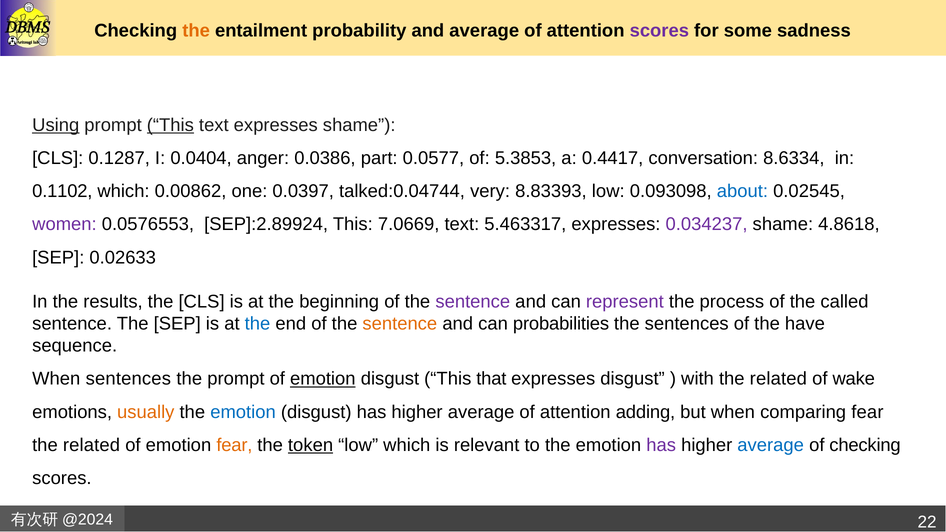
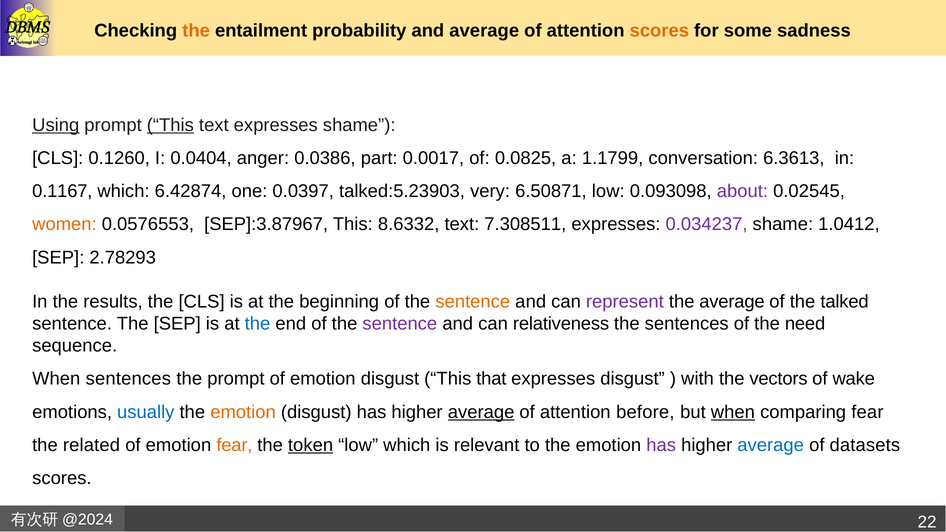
scores at (659, 31) colour: purple -> orange
0.1287: 0.1287 -> 0.1260
0.0577: 0.0577 -> 0.0017
5.3853: 5.3853 -> 0.0825
0.4417: 0.4417 -> 1.1799
8.6334: 8.6334 -> 6.3613
0.1102: 0.1102 -> 0.1167
0.00862: 0.00862 -> 6.42874
talked:0.04744: talked:0.04744 -> talked:5.23903
8.83393: 8.83393 -> 6.50871
about colour: blue -> purple
women colour: purple -> orange
SEP]:2.89924: SEP]:2.89924 -> SEP]:3.87967
7.0669: 7.0669 -> 8.6332
5.463317: 5.463317 -> 7.308511
4.8618: 4.8618 -> 1.0412
0.02633: 0.02633 -> 2.78293
sentence at (473, 302) colour: purple -> orange
the process: process -> average
called: called -> talked
sentence at (400, 324) colour: orange -> purple
probabilities: probabilities -> relativeness
have: have -> need
emotion at (323, 379) underline: present -> none
with the related: related -> vectors
usually colour: orange -> blue
emotion at (243, 412) colour: blue -> orange
average at (481, 412) underline: none -> present
adding: adding -> before
when at (733, 412) underline: none -> present
of checking: checking -> datasets
